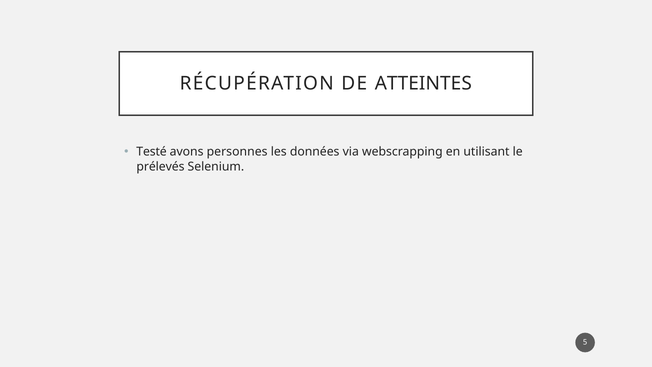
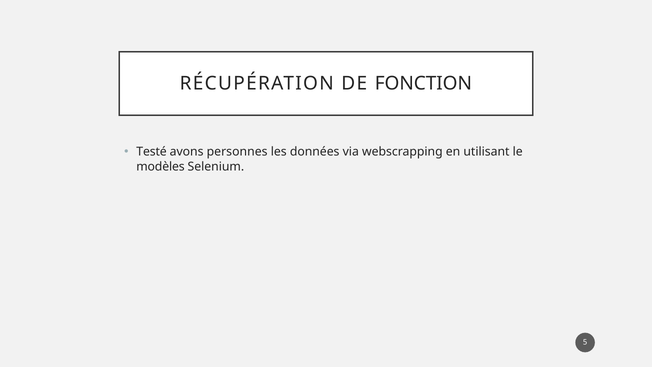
ATTEINTES: ATTEINTES -> FONCTION
prélevés: prélevés -> modèles
